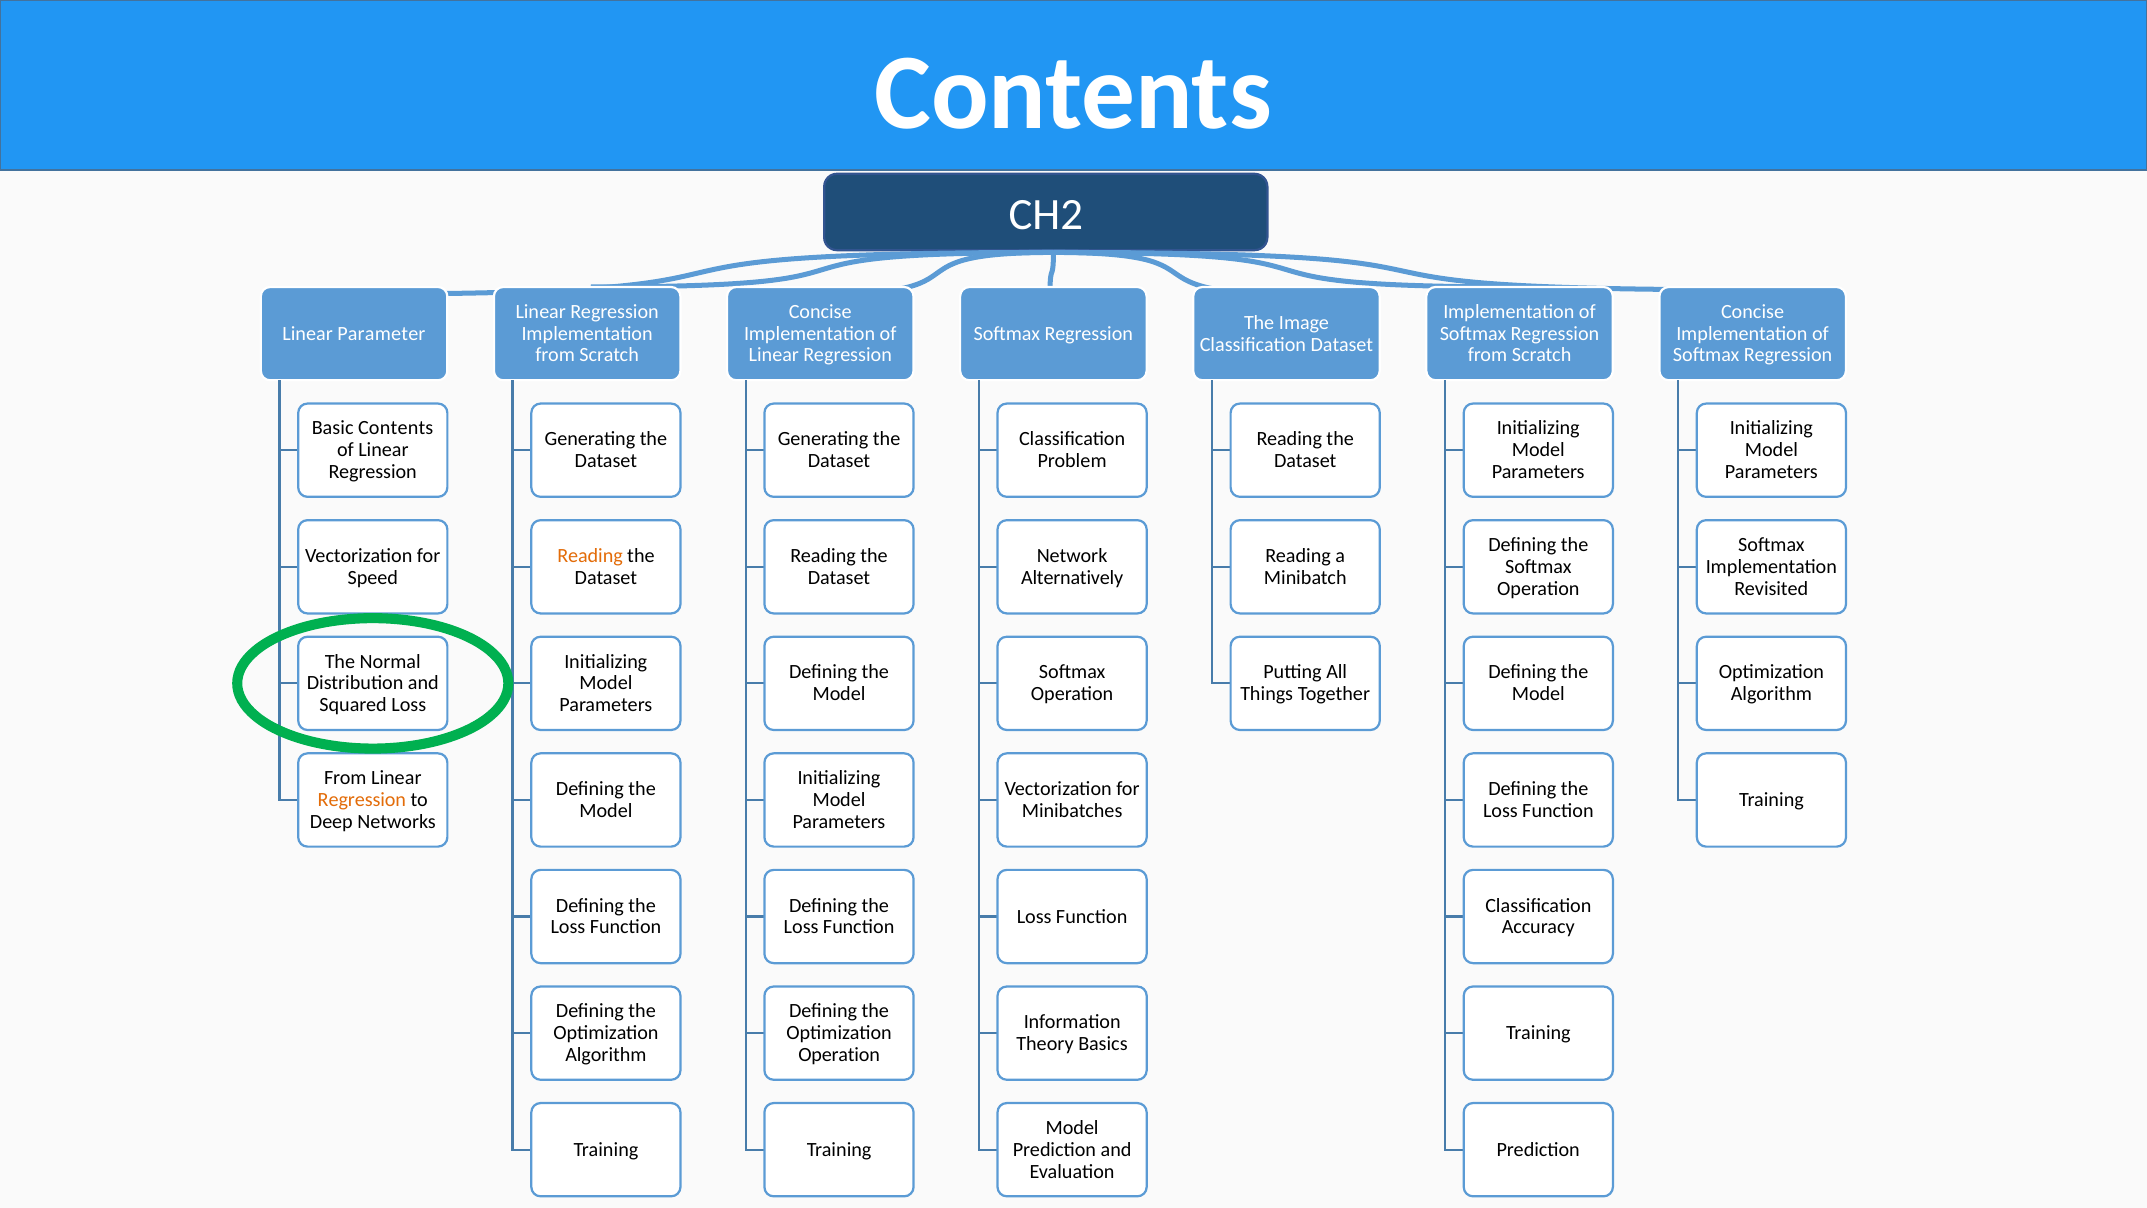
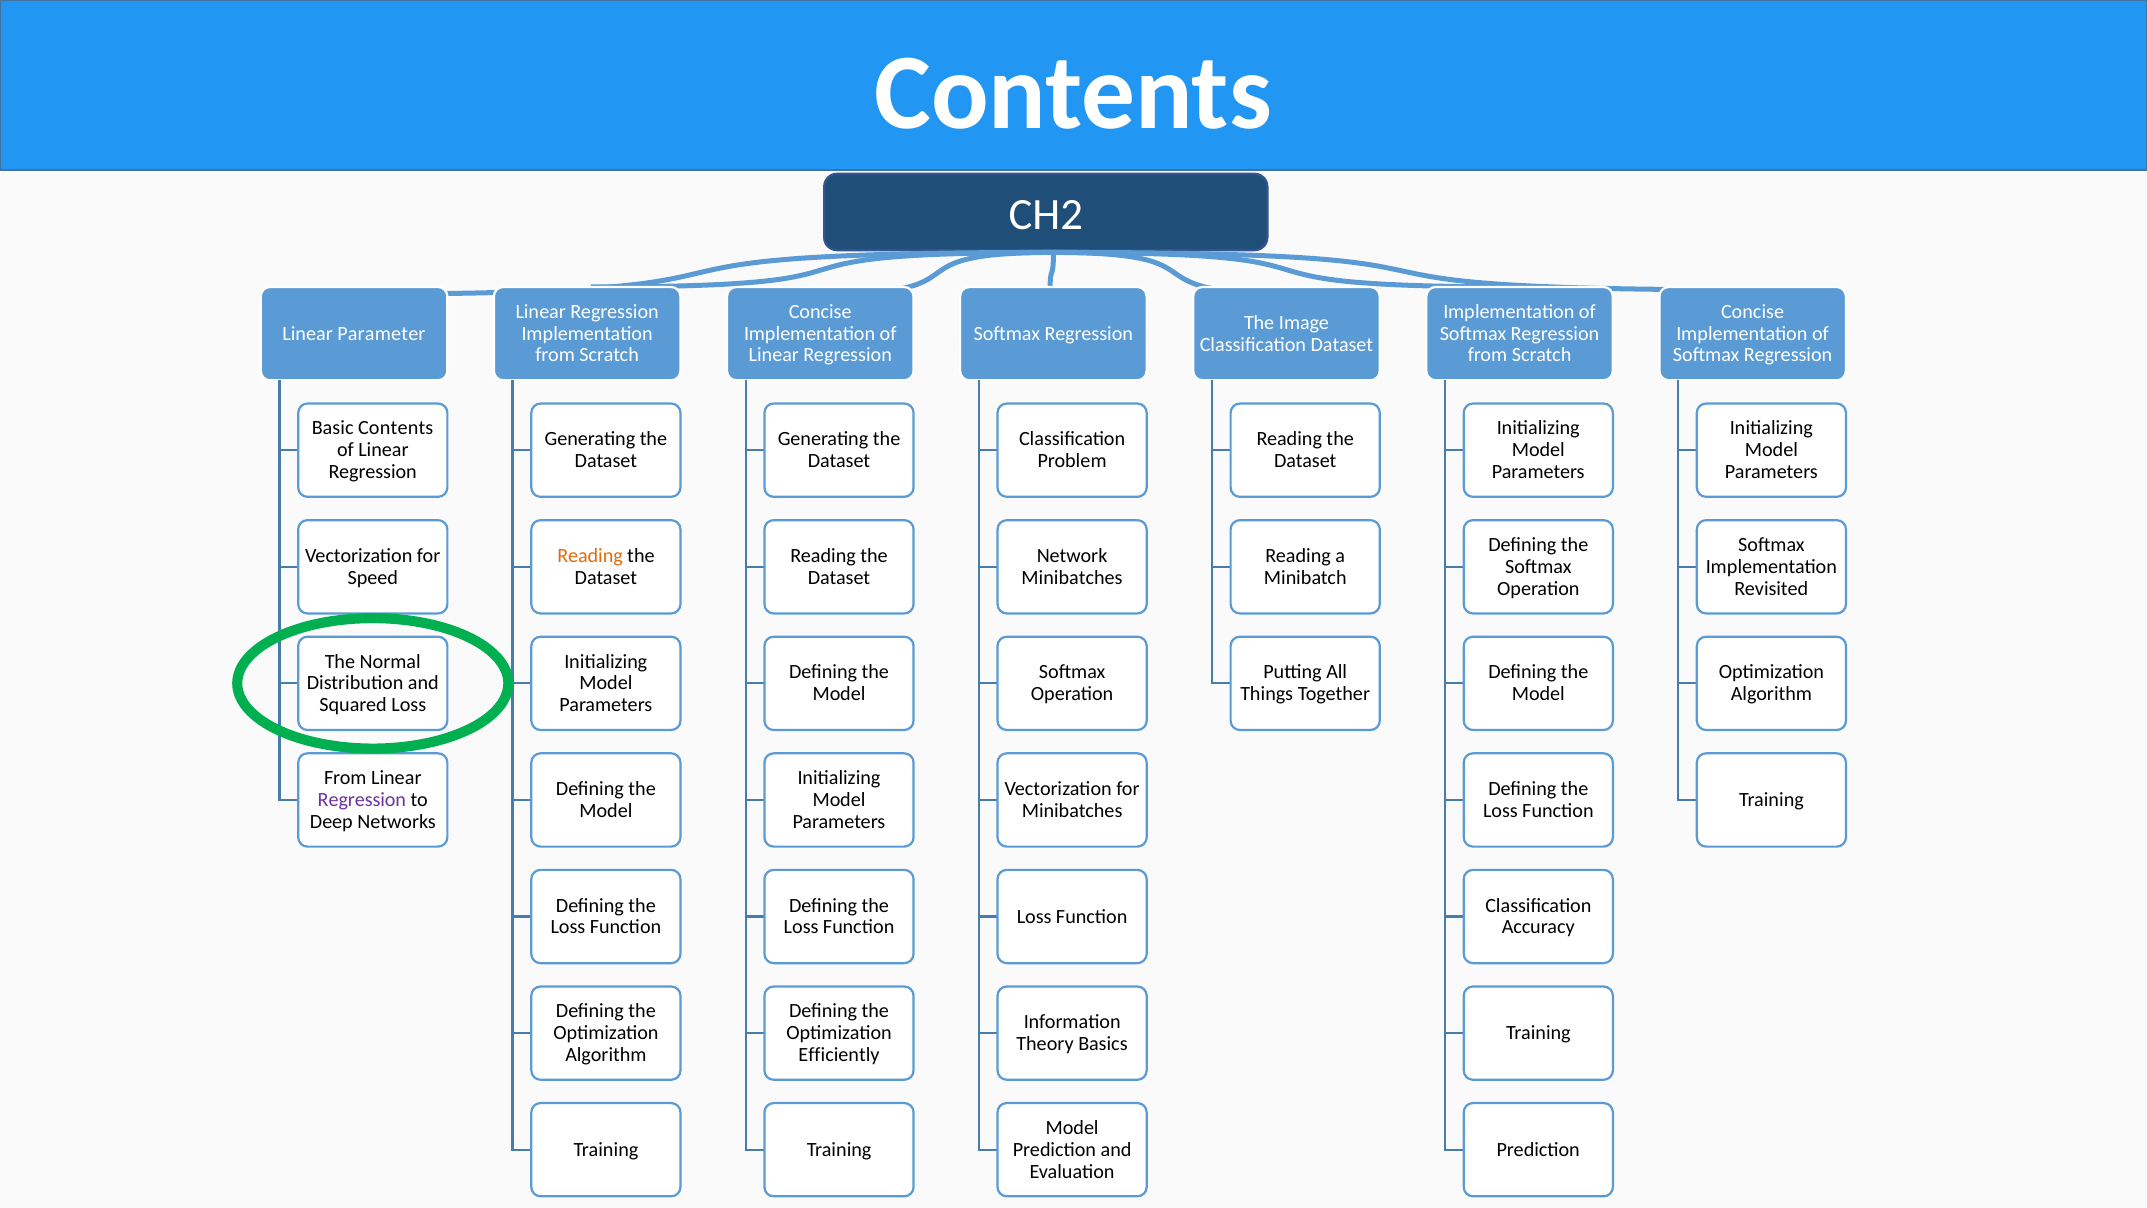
Alternatively at (1072, 577): Alternatively -> Minibatches
Regression at (362, 800) colour: orange -> purple
Operation at (839, 1055): Operation -> Efficiently
